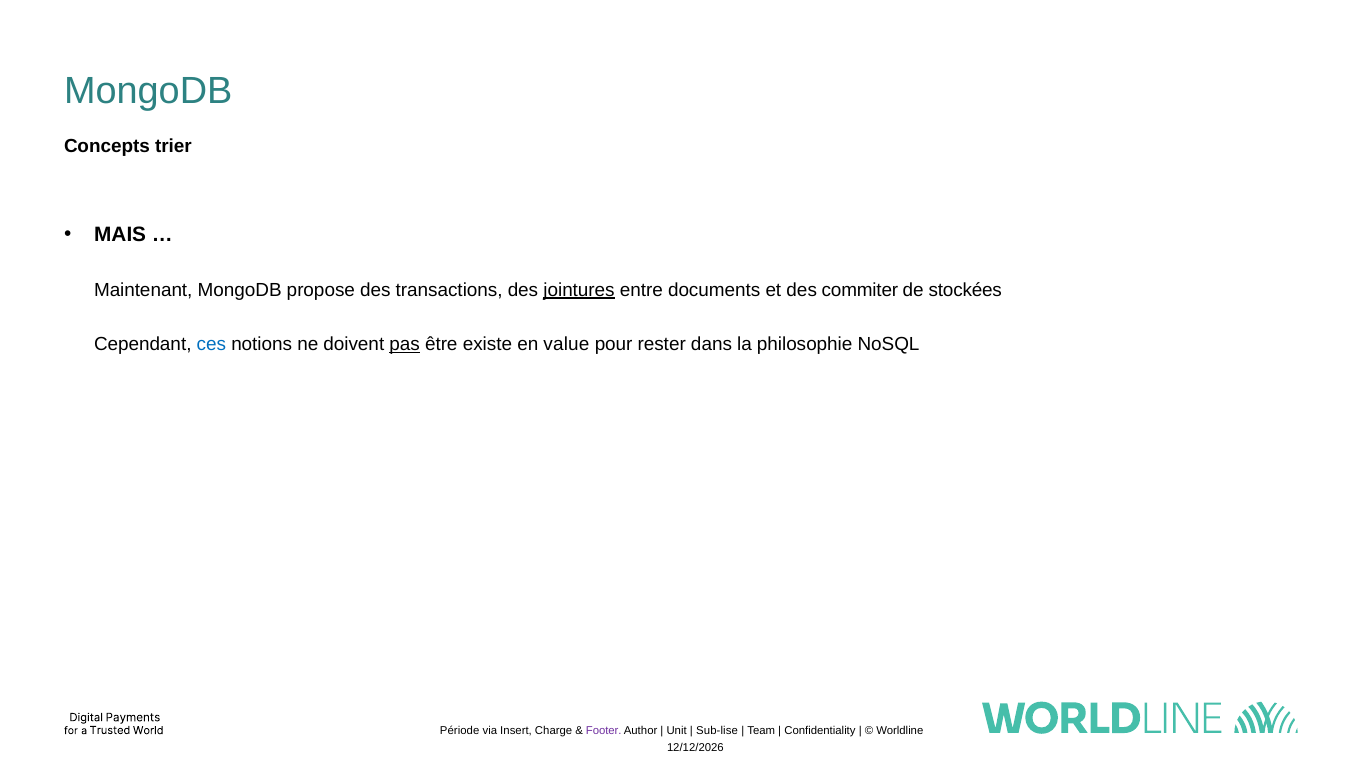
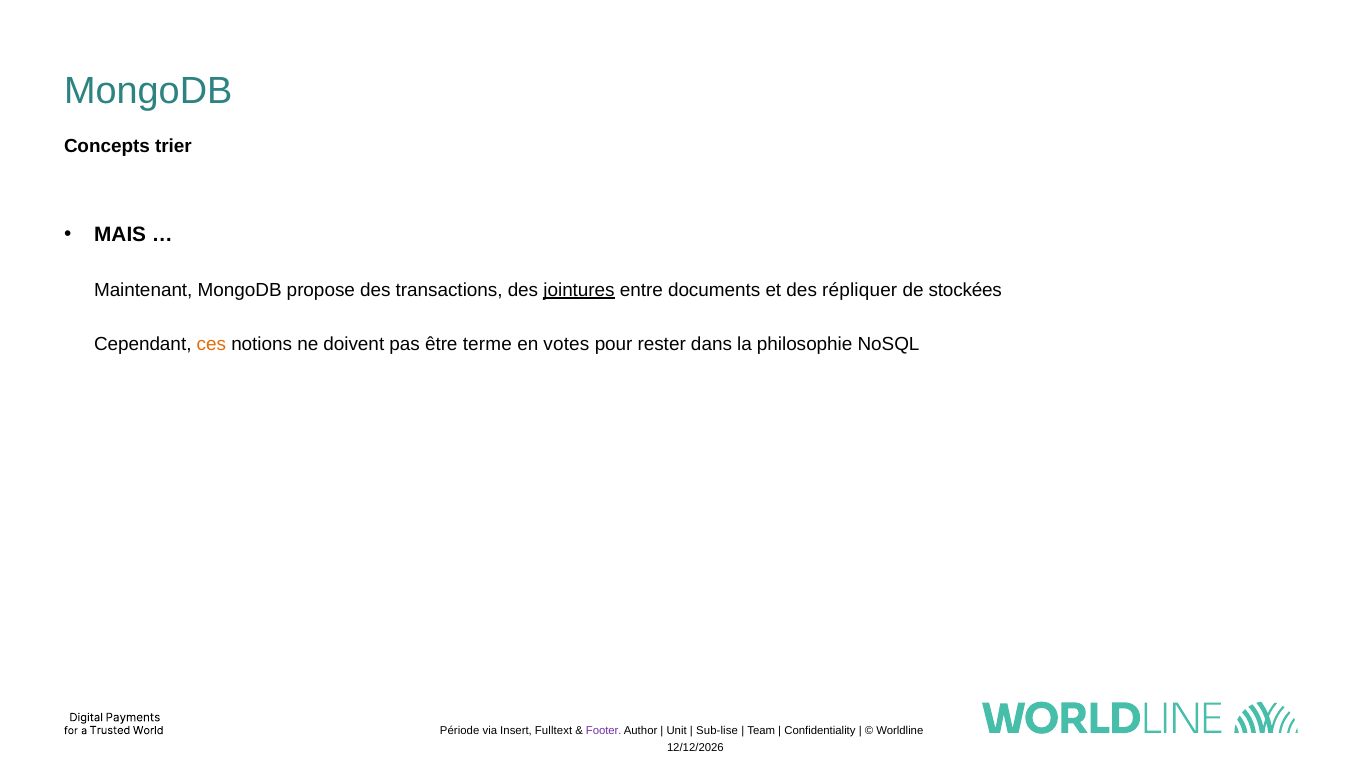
commiter: commiter -> répliquer
ces colour: blue -> orange
pas underline: present -> none
existe: existe -> terme
value: value -> votes
Charge: Charge -> Fulltext
